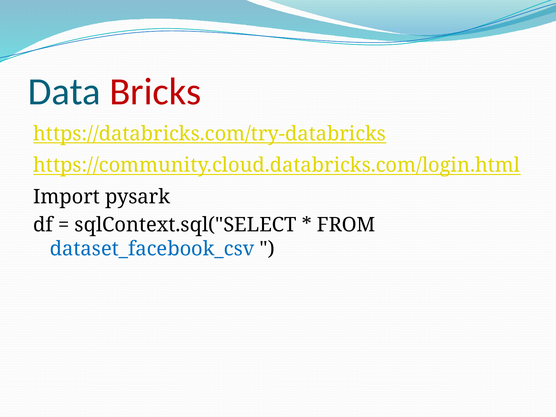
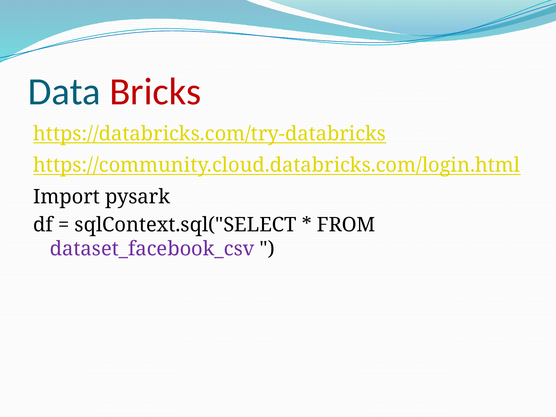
dataset_facebook_csv colour: blue -> purple
